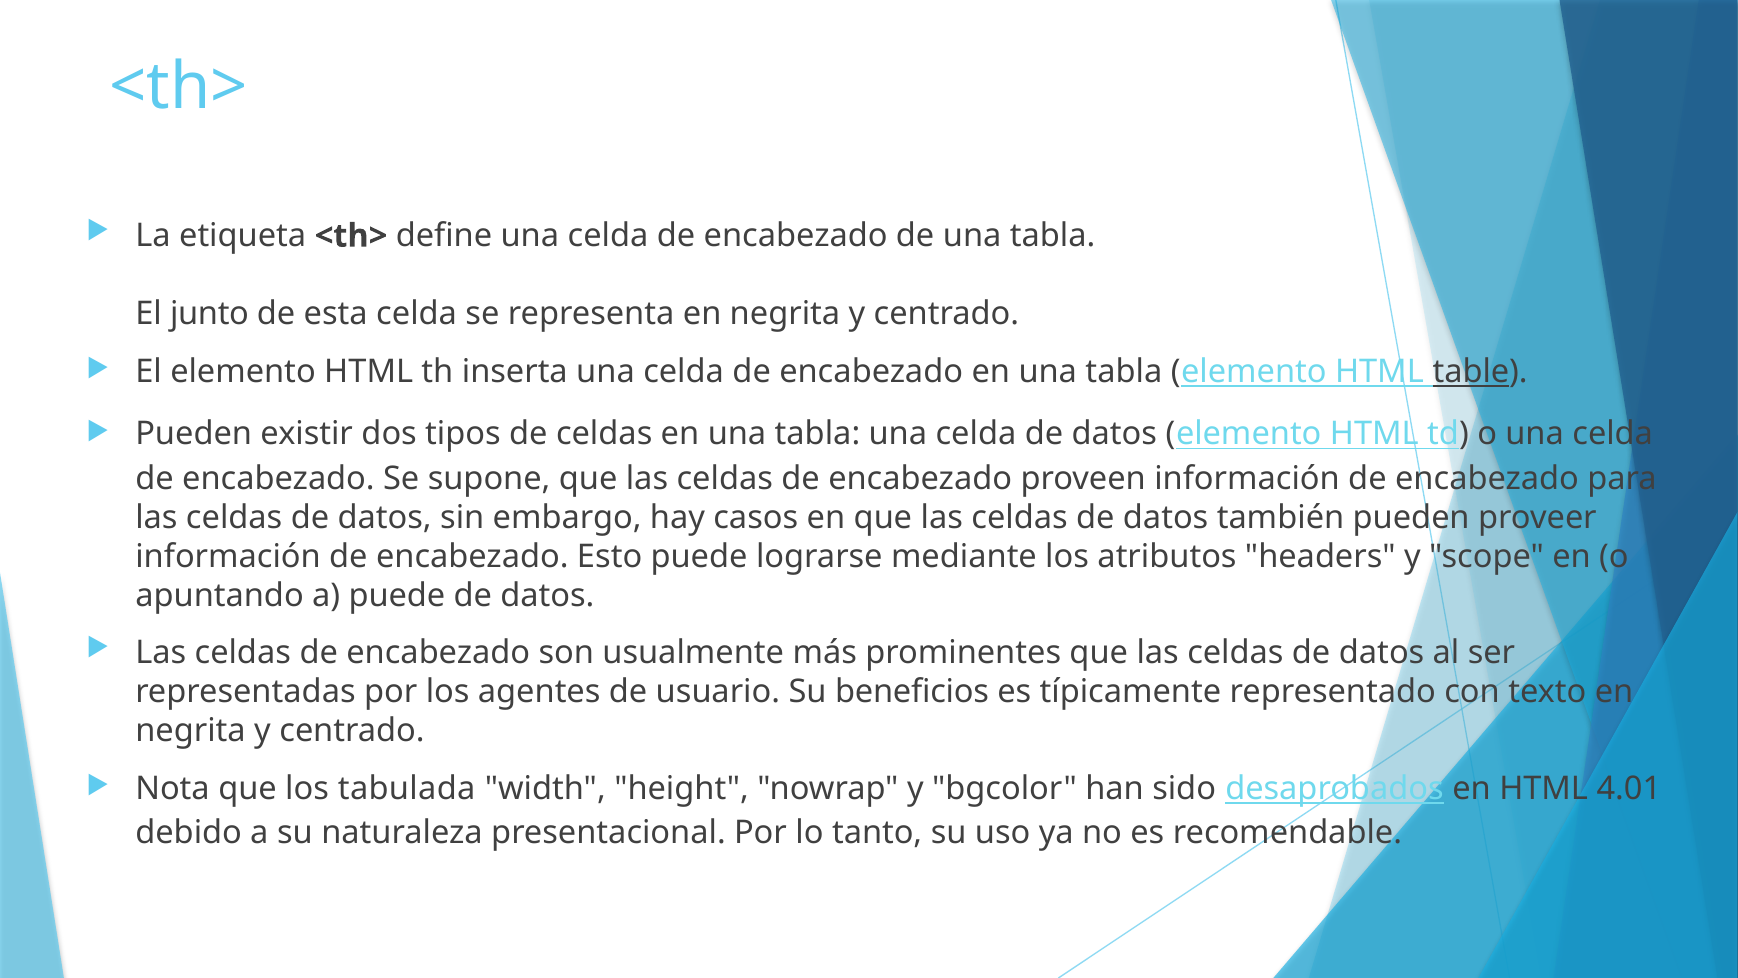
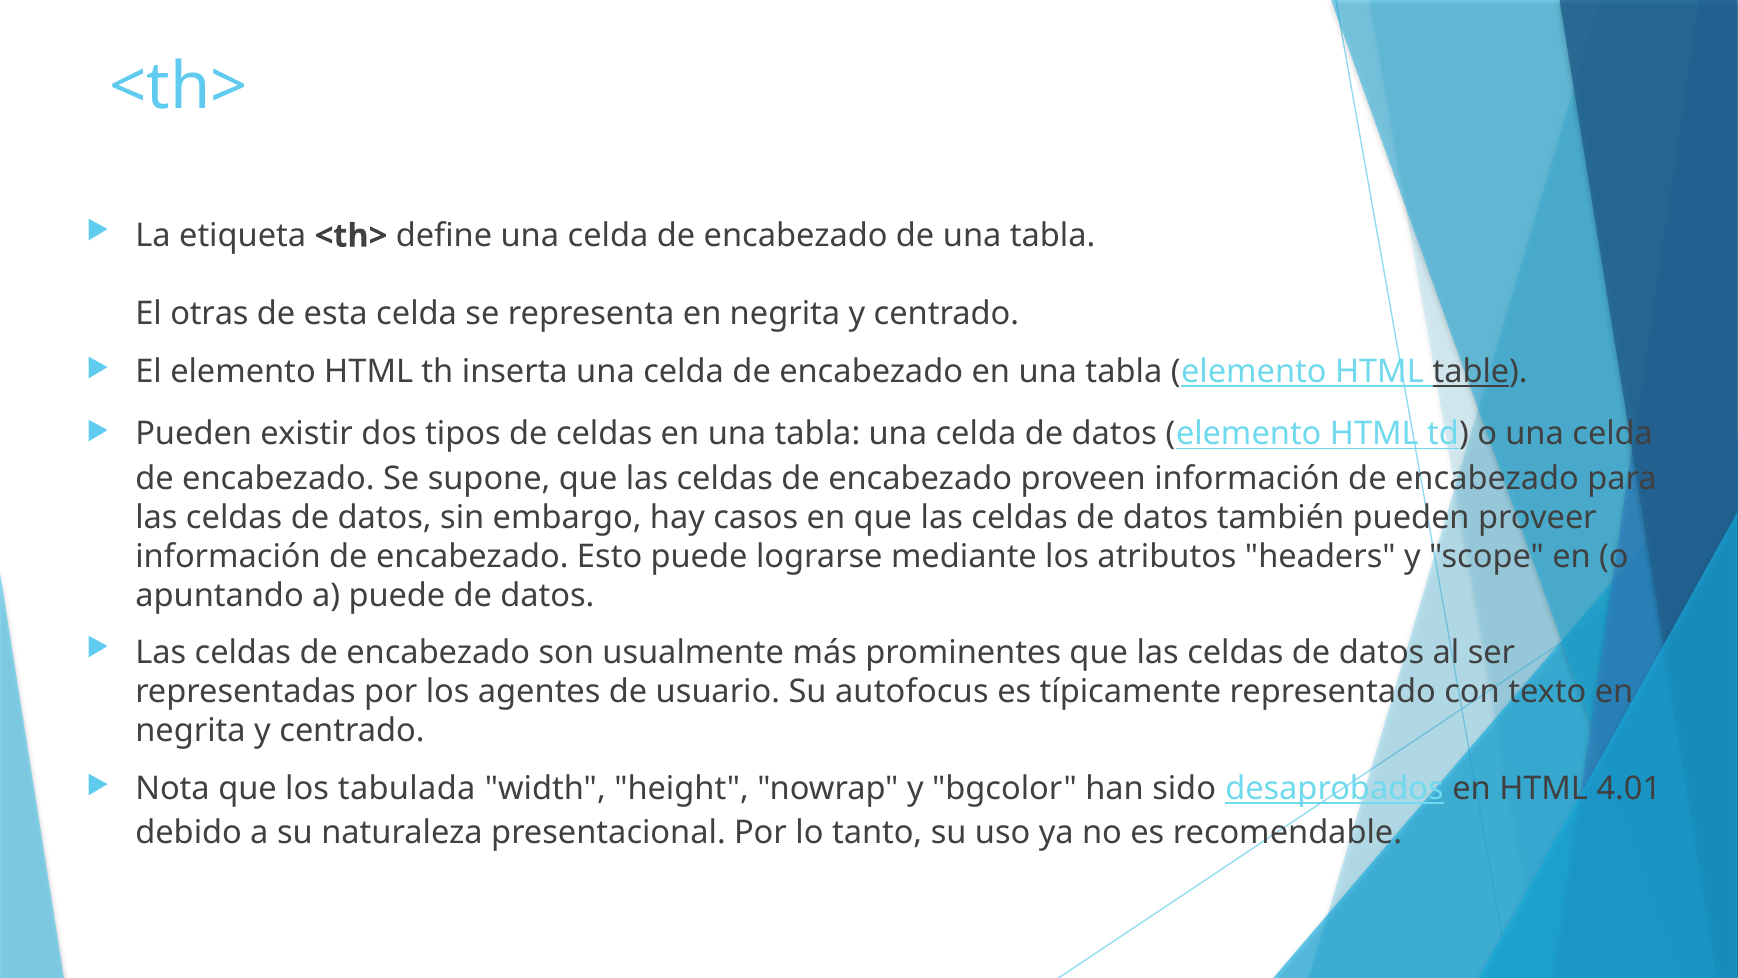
junto: junto -> otras
beneficios: beneficios -> autofocus
